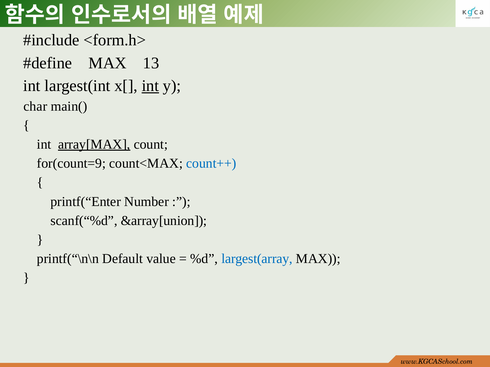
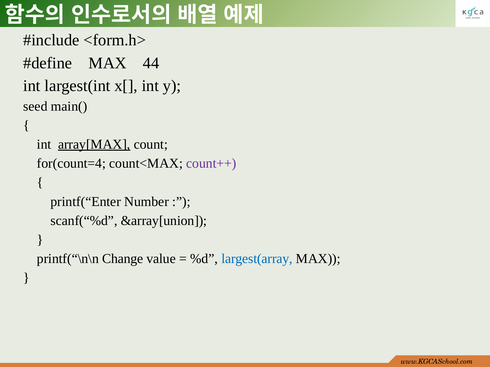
13: 13 -> 44
int at (150, 86) underline: present -> none
char: char -> seed
for(count=9: for(count=9 -> for(count=4
count++ colour: blue -> purple
Default: Default -> Change
